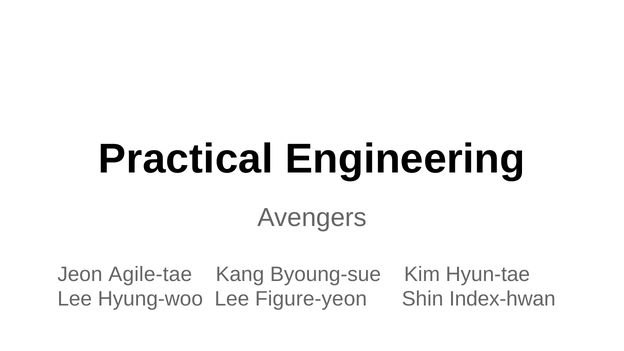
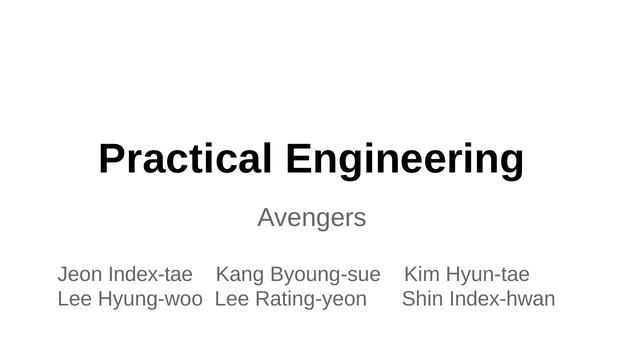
Agile-tae: Agile-tae -> Index-tae
Figure-yeon: Figure-yeon -> Rating-yeon
